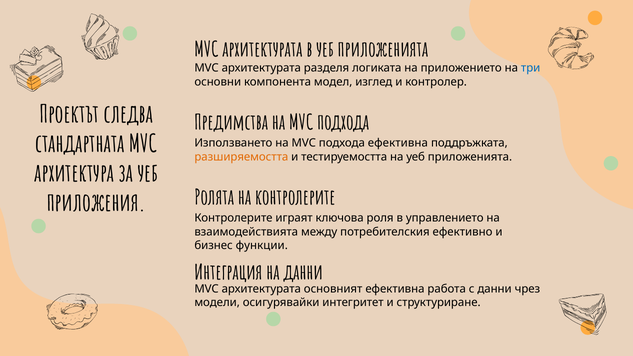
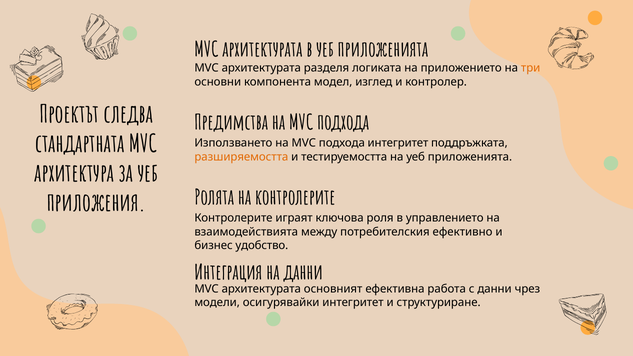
три colour: blue -> orange
подхода ефективна: ефективна -> интегритет
функции: функции -> удобство
